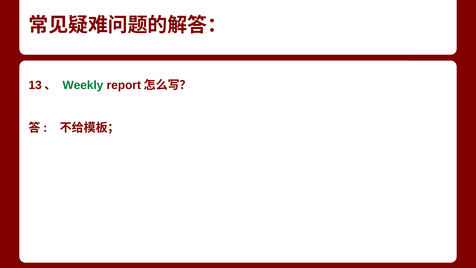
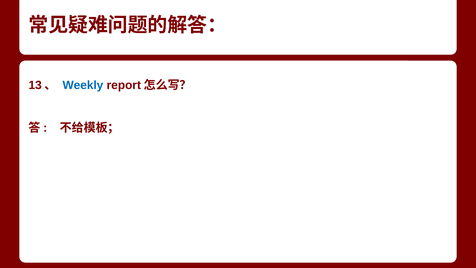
Weekly colour: green -> blue
